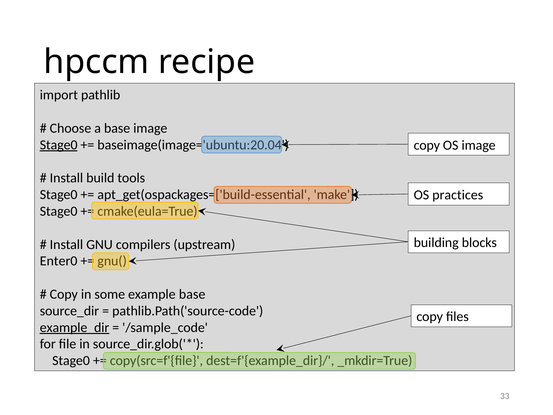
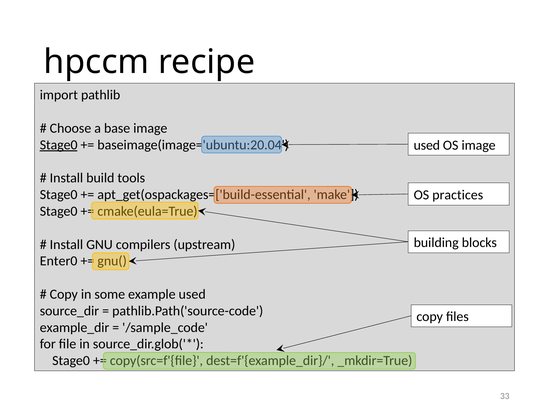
copy at (427, 145): copy -> used
example base: base -> used
example_dir underline: present -> none
